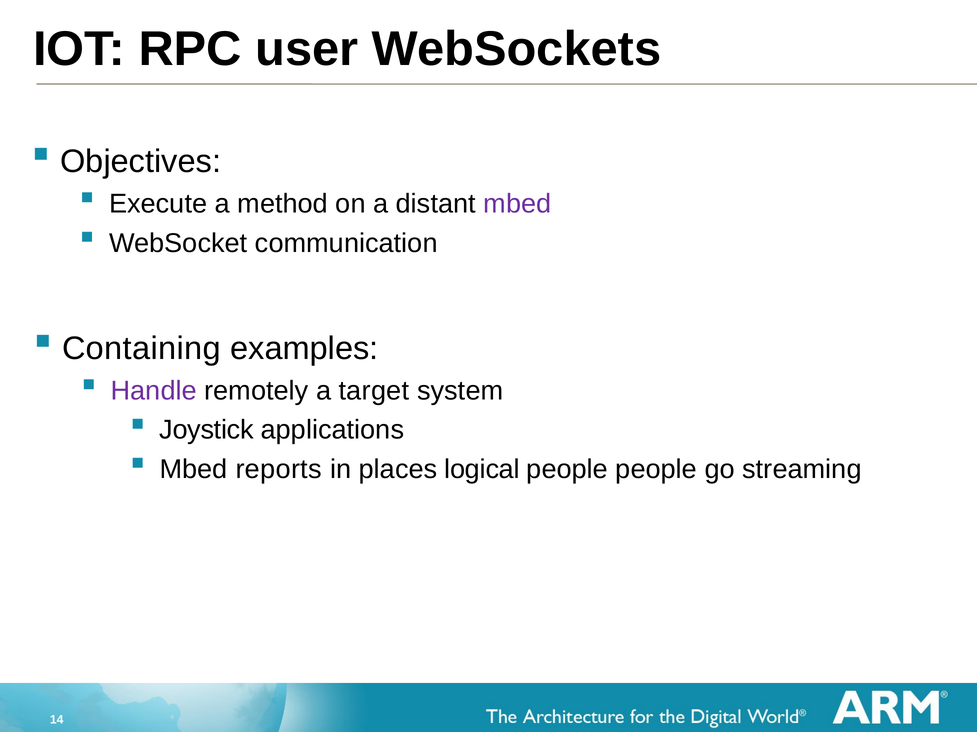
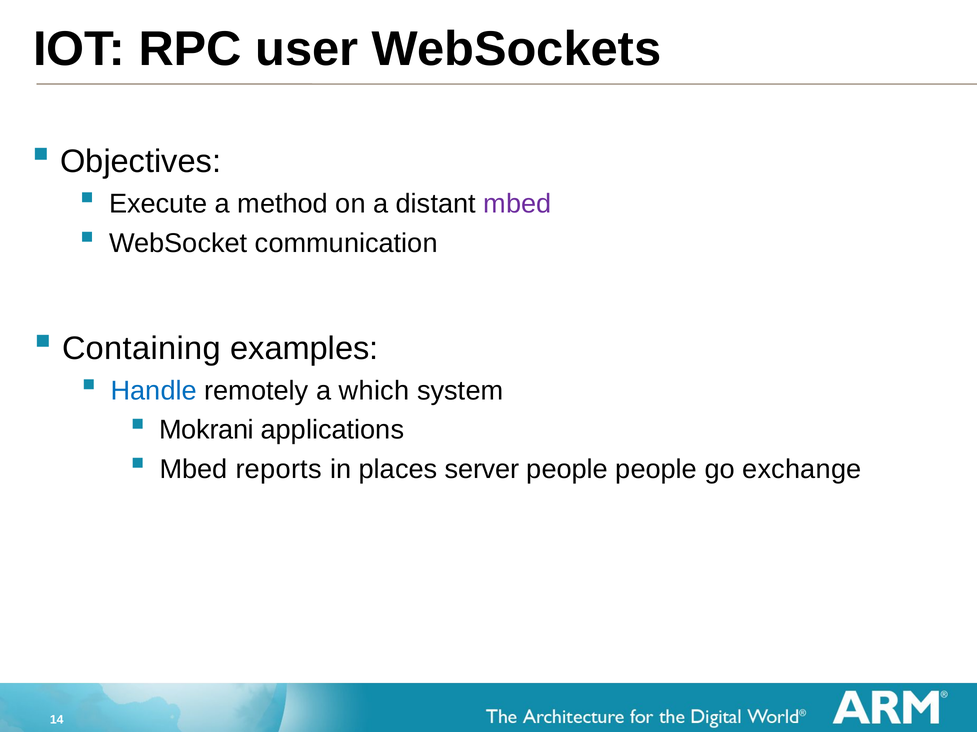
Handle colour: purple -> blue
target: target -> which
Joystick: Joystick -> Mokrani
logical: logical -> server
streaming: streaming -> exchange
